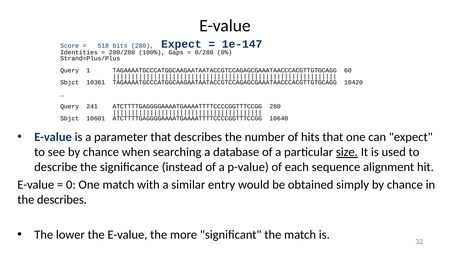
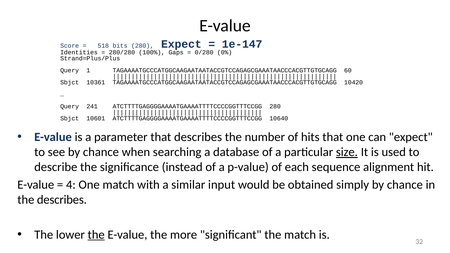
0: 0 -> 4
entry: entry -> input
the at (96, 235) underline: none -> present
